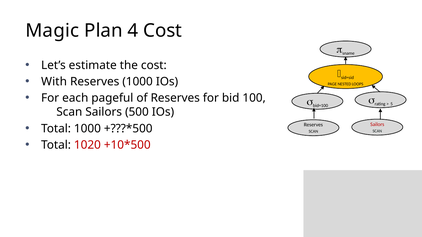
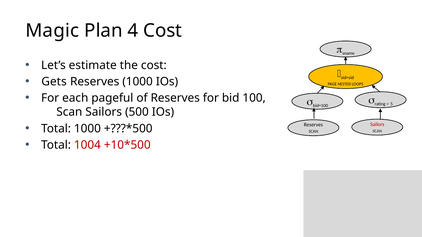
With: With -> Gets
1020: 1020 -> 1004
